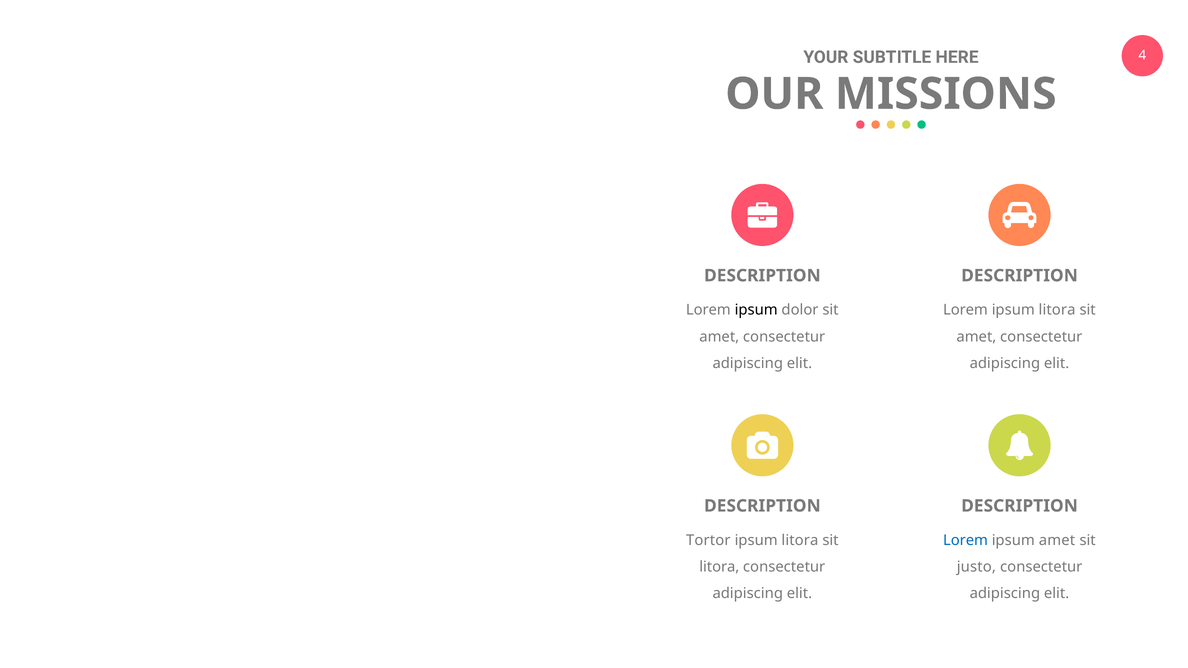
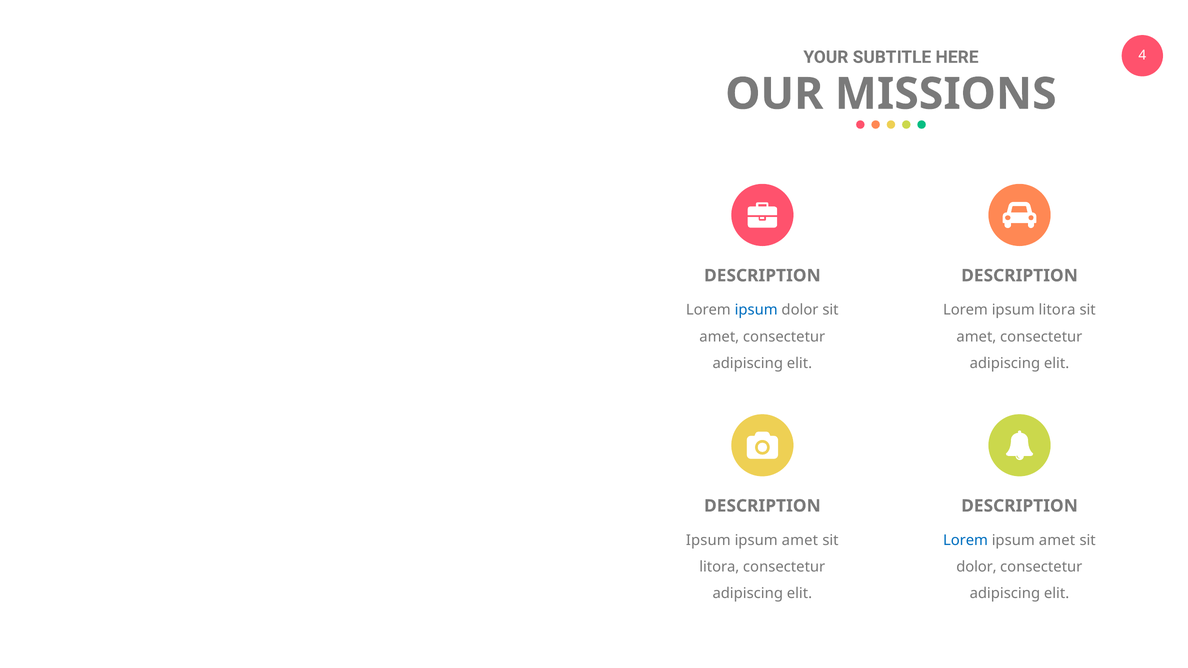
ipsum at (756, 310) colour: black -> blue
Tortor at (708, 540): Tortor -> Ipsum
litora at (800, 540): litora -> amet
justo at (976, 567): justo -> dolor
